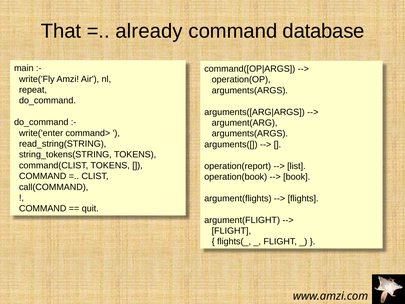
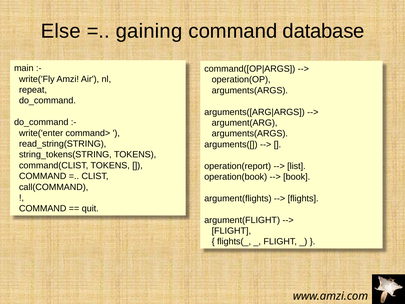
That: That -> Else
already: already -> gaining
